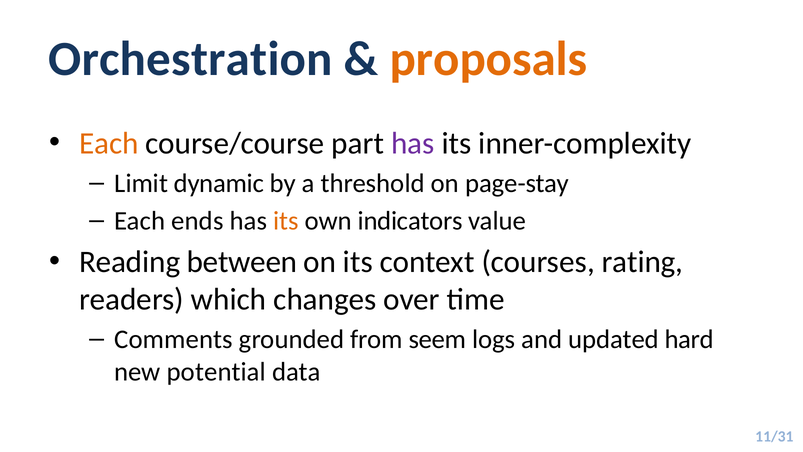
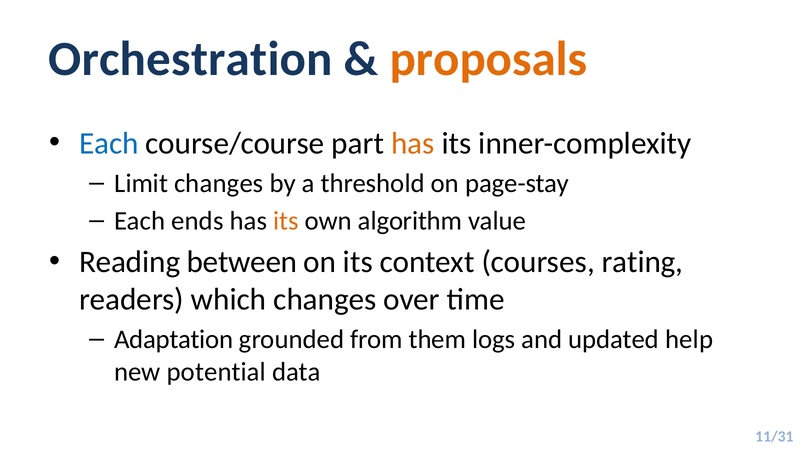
Each at (109, 143) colour: orange -> blue
has at (413, 143) colour: purple -> orange
Limit dynamic: dynamic -> changes
indicators: indicators -> algorithm
Comments: Comments -> Adaptation
seem: seem -> them
hard: hard -> help
